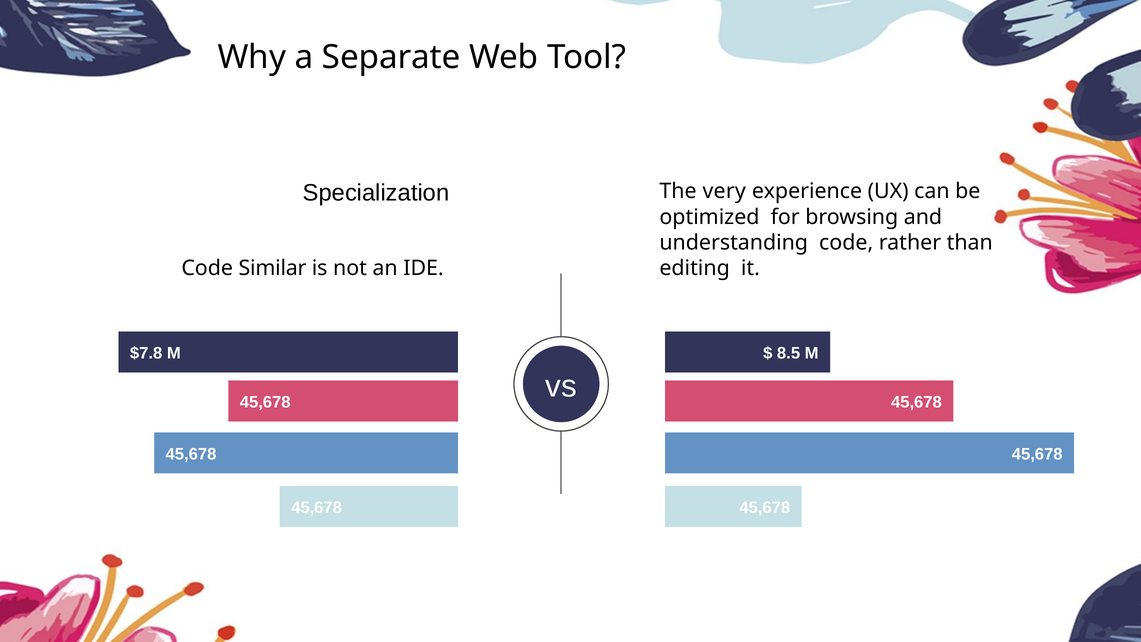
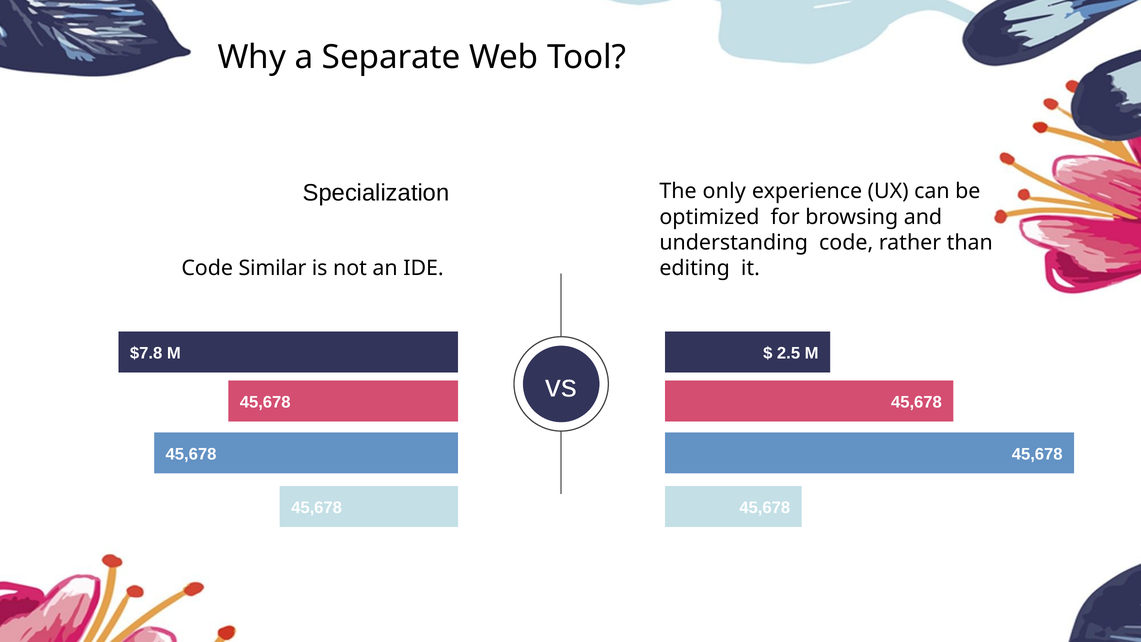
very: very -> only
8.5: 8.5 -> 2.5
